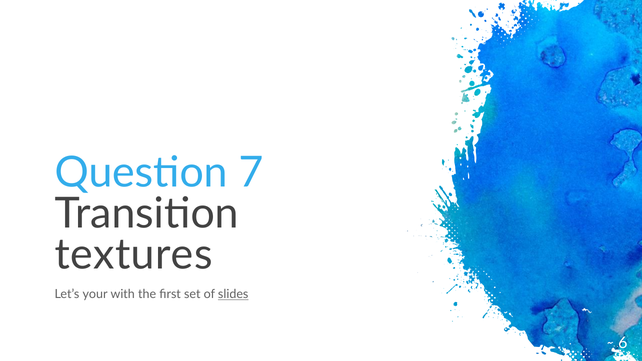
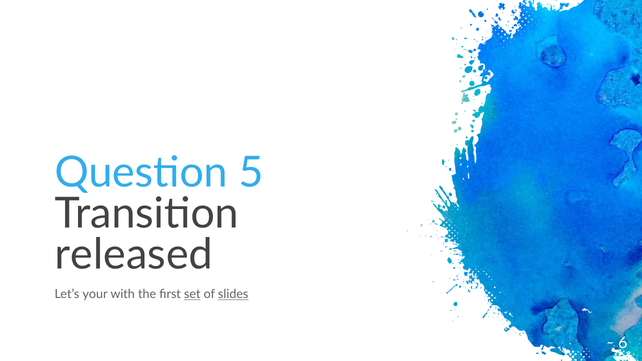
7: 7 -> 5
textures: textures -> released
set underline: none -> present
